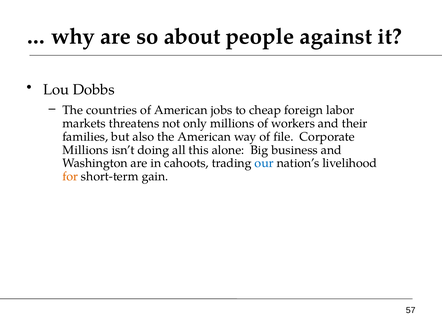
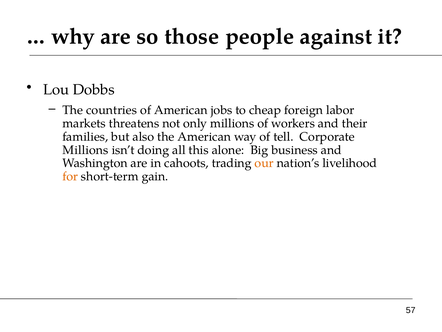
about: about -> those
file: file -> tell
our colour: blue -> orange
